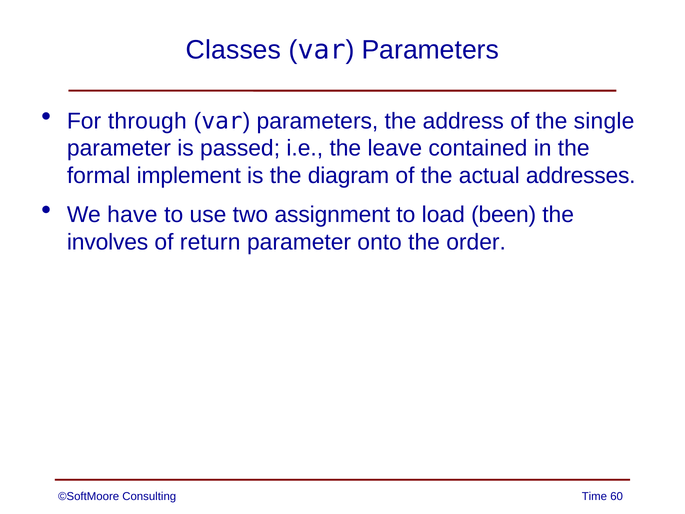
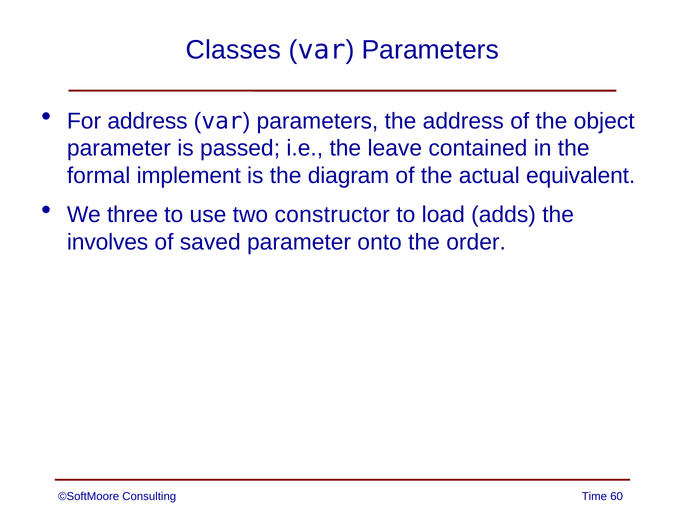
For through: through -> address
single: single -> object
addresses: addresses -> equivalent
have: have -> three
assignment: assignment -> constructor
been: been -> adds
return: return -> saved
